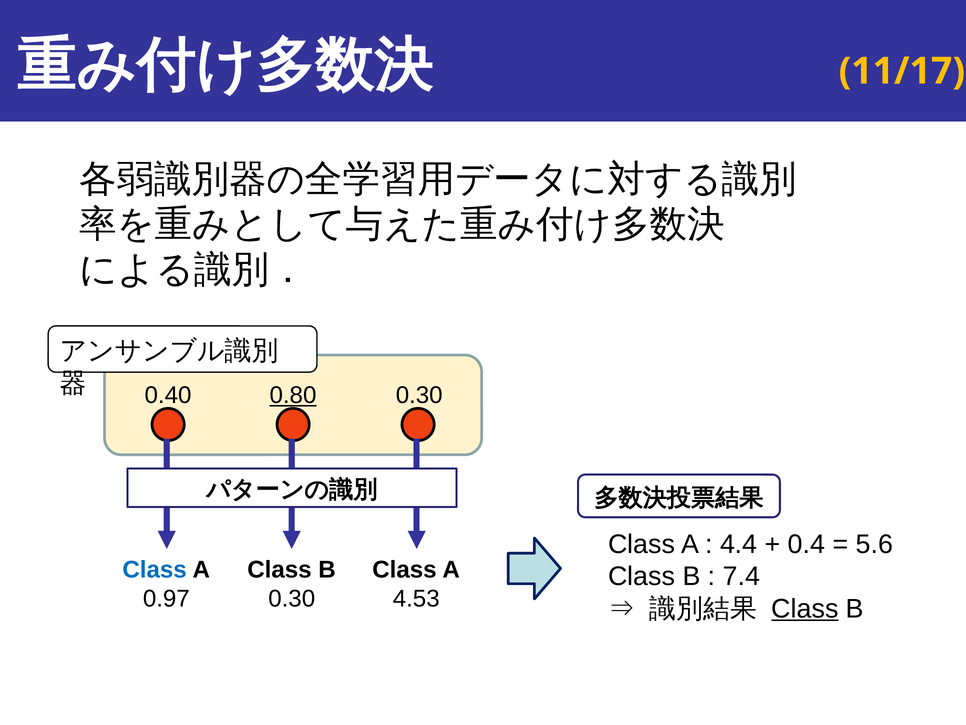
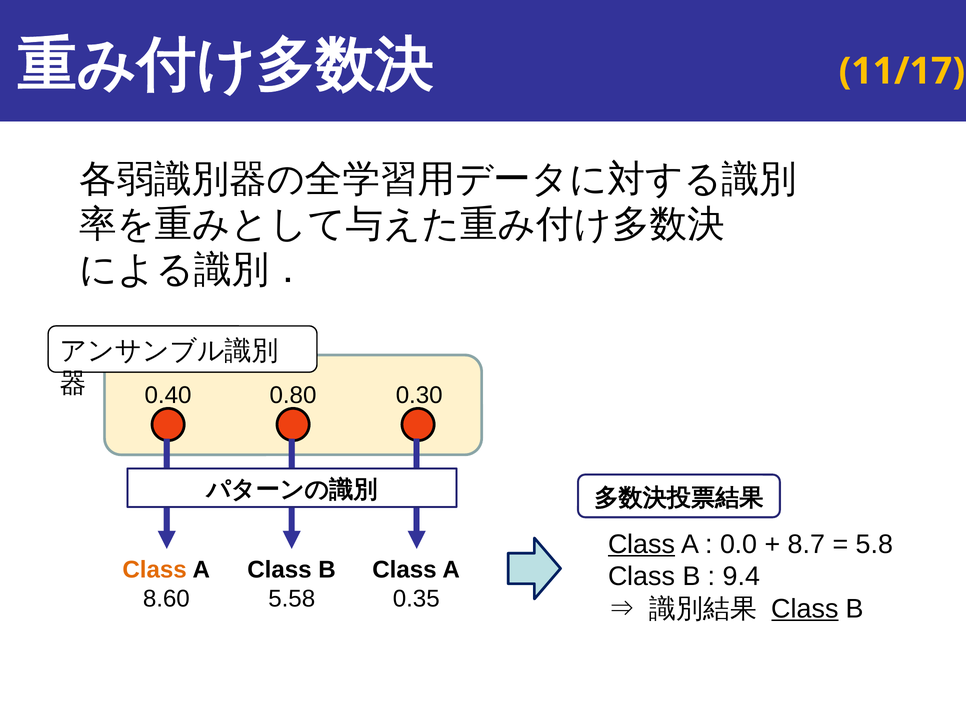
0.80 underline: present -> none
Class at (642, 544) underline: none -> present
4.4: 4.4 -> 0.0
0.4: 0.4 -> 8.7
5.6: 5.6 -> 5.8
Class at (155, 569) colour: blue -> orange
7.4: 7.4 -> 9.4
0.97: 0.97 -> 8.60
0.30 at (292, 598): 0.30 -> 5.58
4.53: 4.53 -> 0.35
